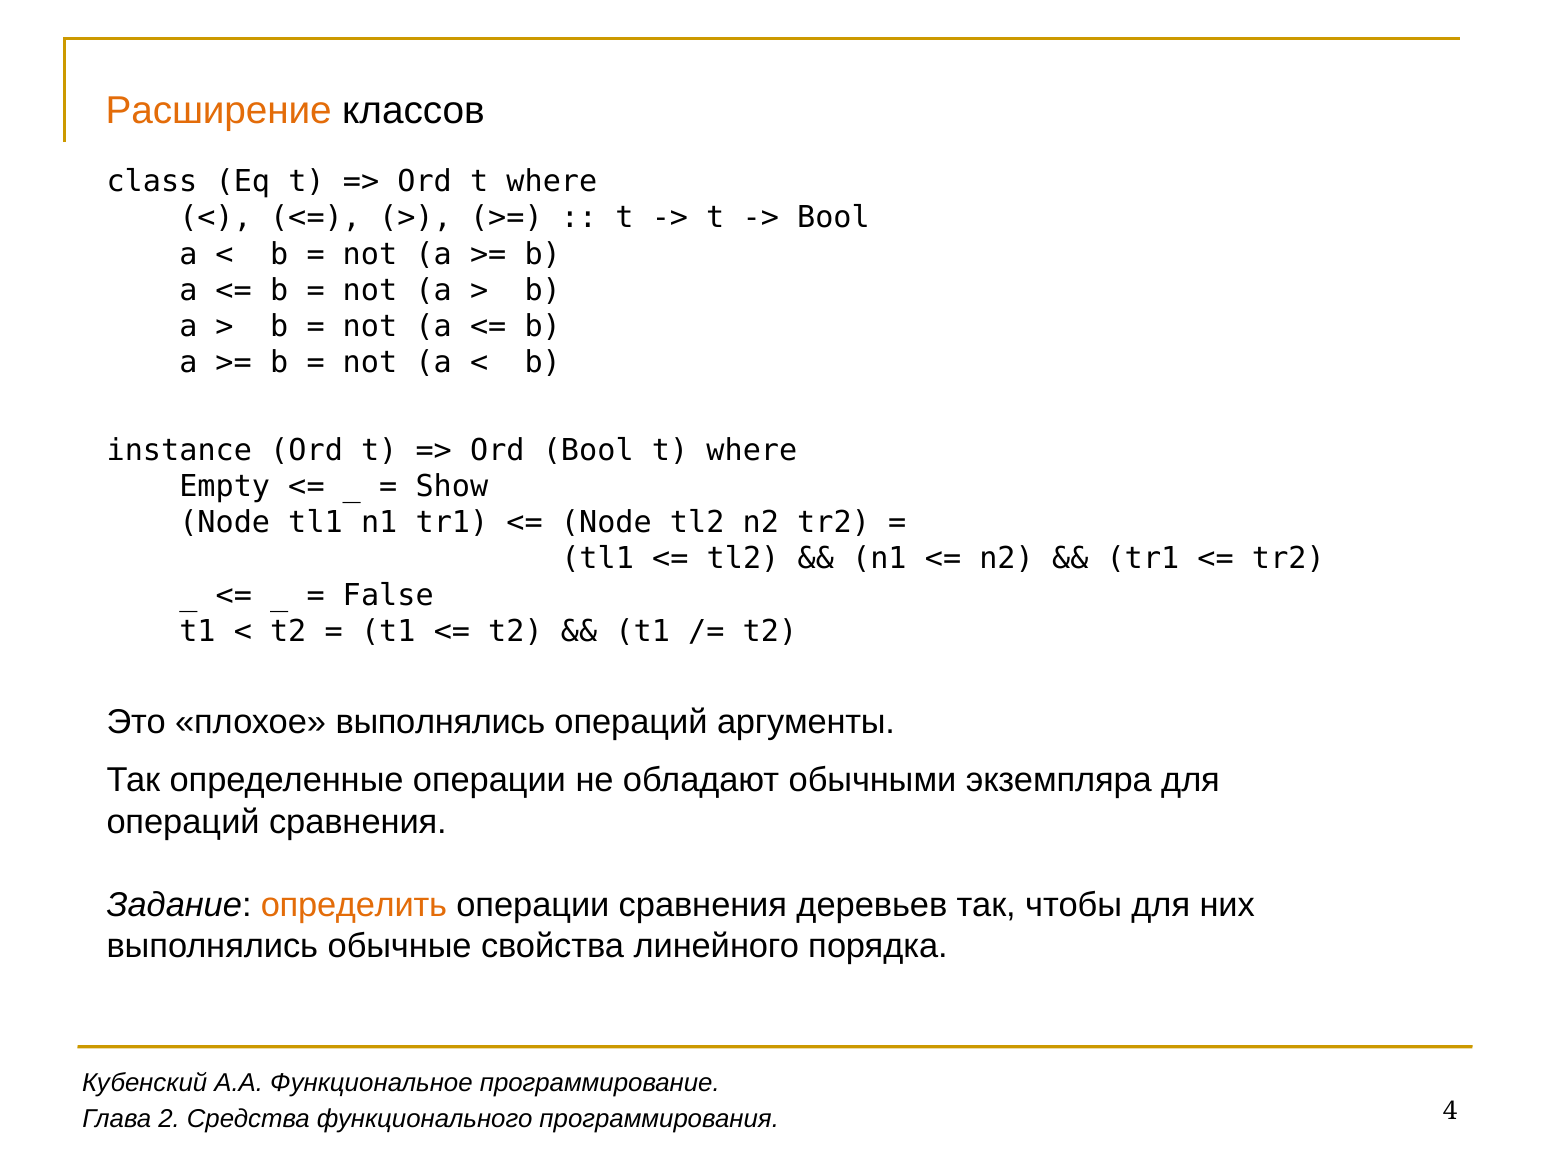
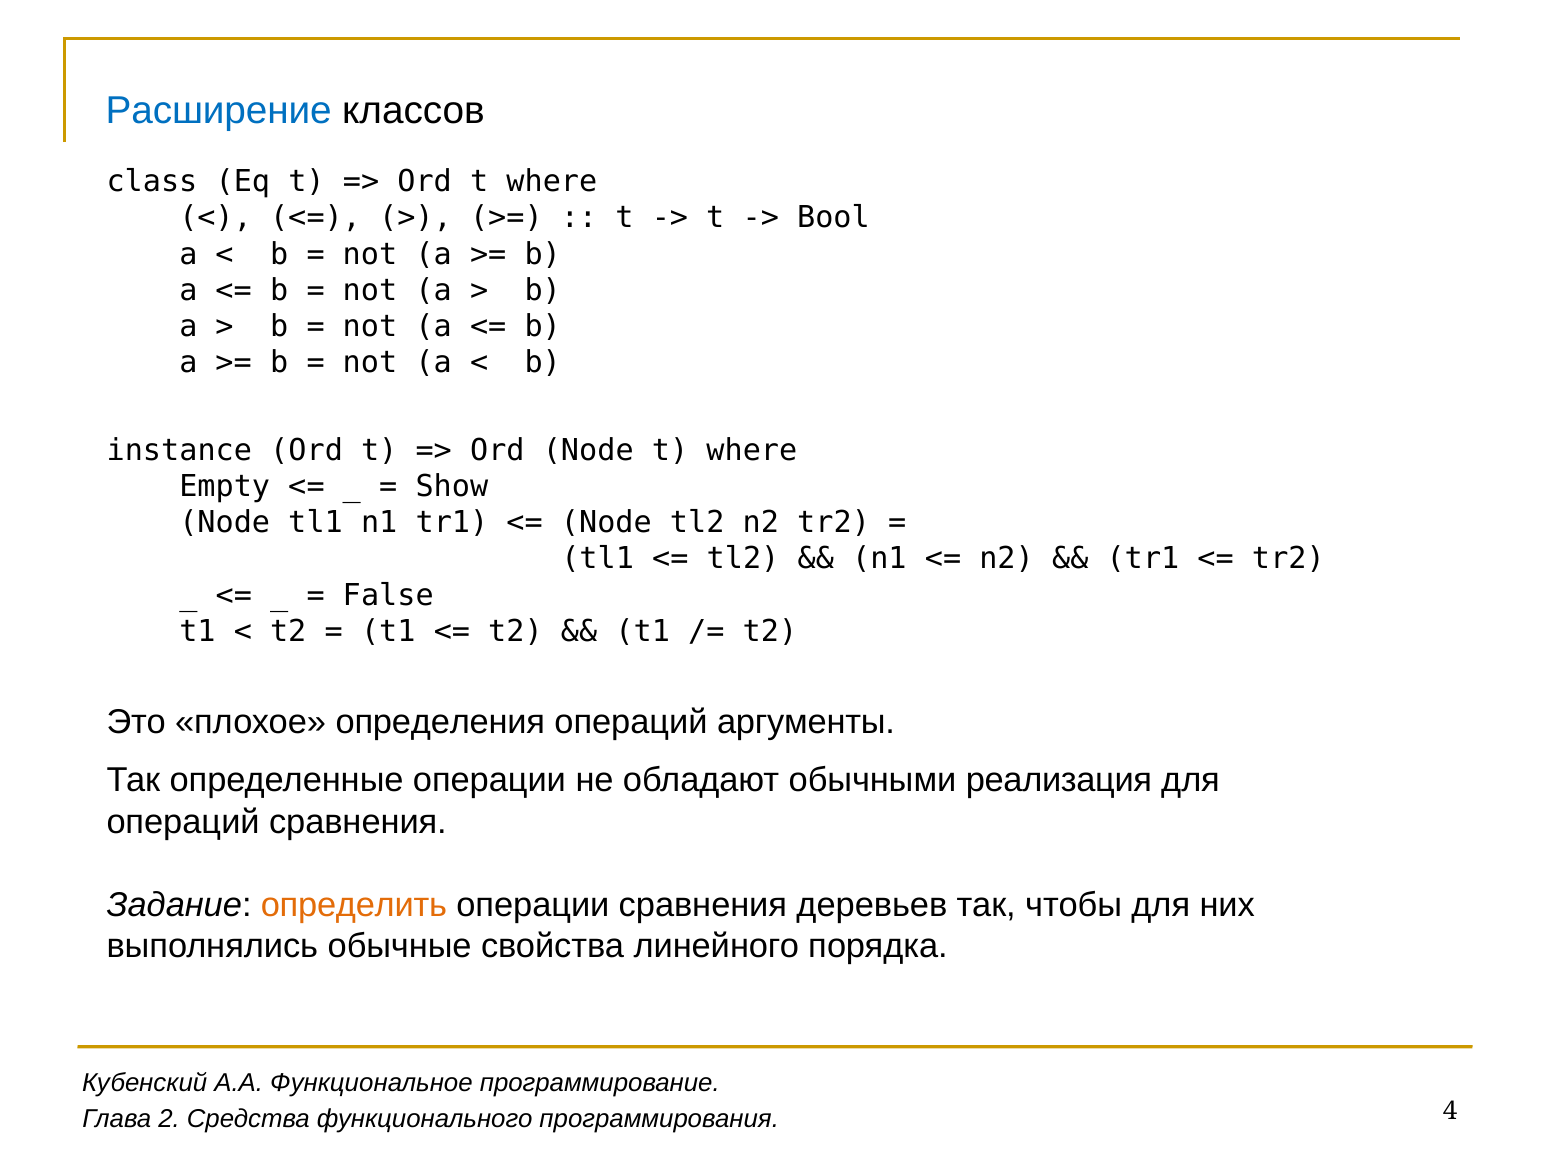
Расширение colour: orange -> blue
Ord Bool: Bool -> Node
плохое выполнялись: выполнялись -> определения
экземпляра: экземпляра -> реализация
